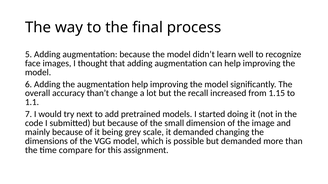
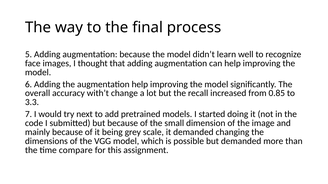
than’t: than’t -> with’t
1.15: 1.15 -> 0.85
1.1: 1.1 -> 3.3
